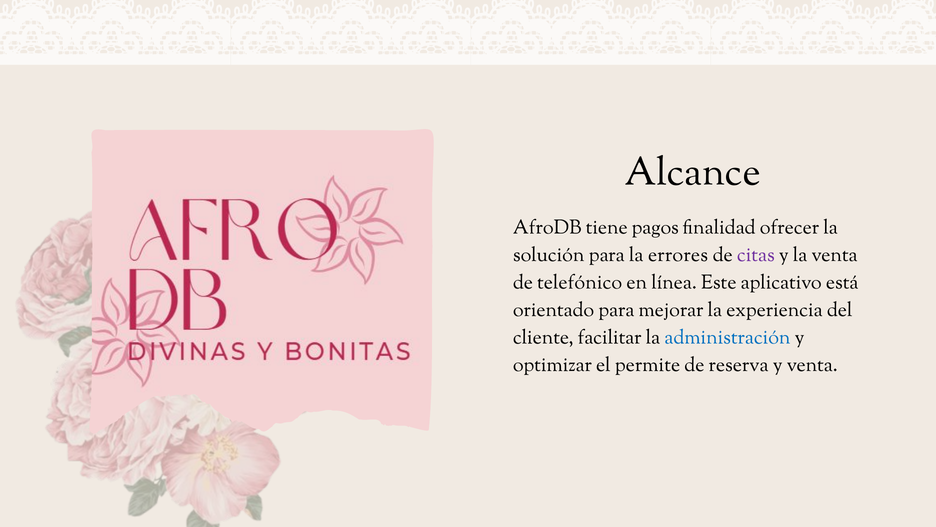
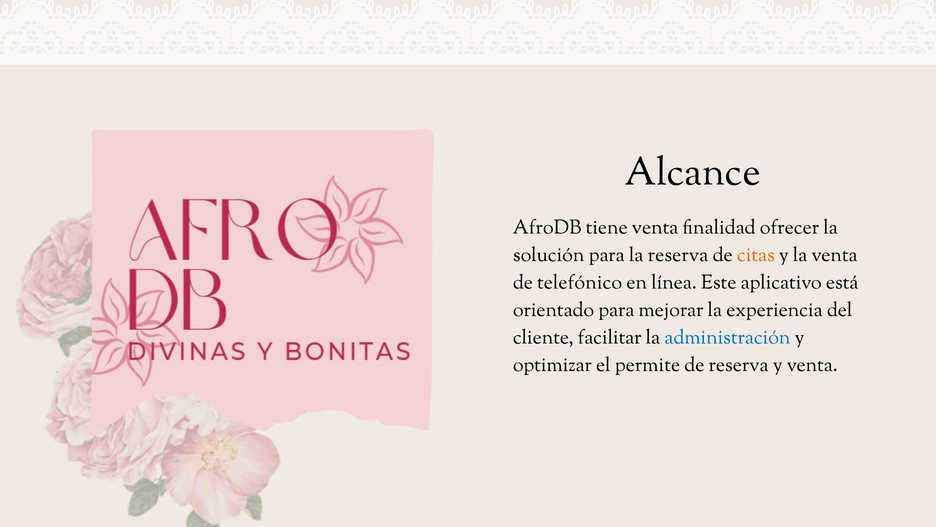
tiene pagos: pagos -> venta
la errores: errores -> reserva
citas colour: purple -> orange
